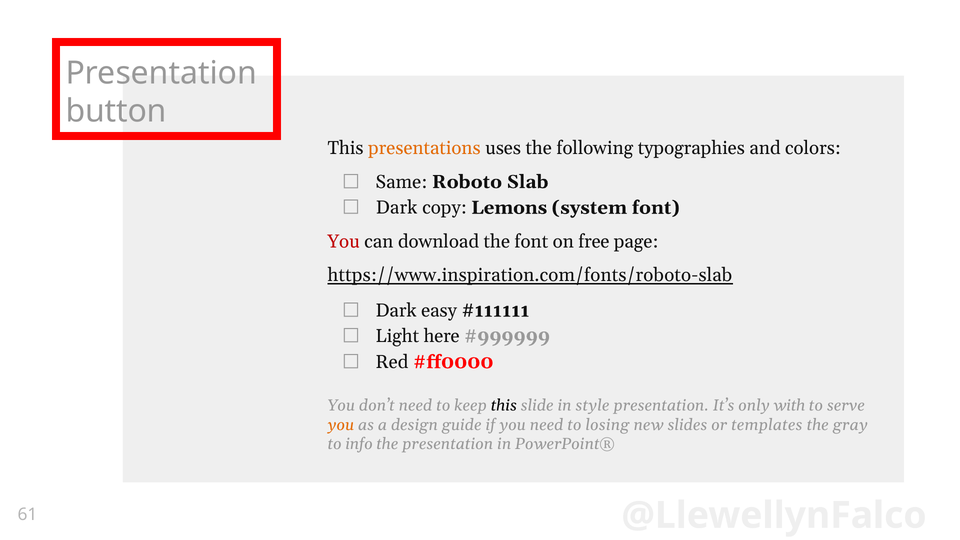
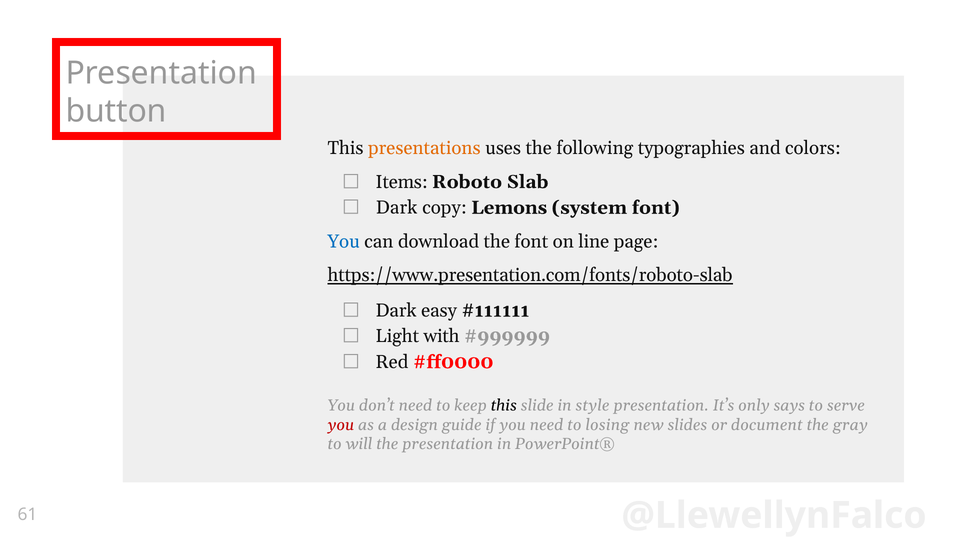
Same: Same -> Items
You at (344, 241) colour: red -> blue
free: free -> line
https://www.inspiration.com/fonts/roboto-slab: https://www.inspiration.com/fonts/roboto-slab -> https://www.presentation.com/fonts/roboto-slab
here: here -> with
with: with -> says
you at (341, 425) colour: orange -> red
templates: templates -> document
info: info -> will
